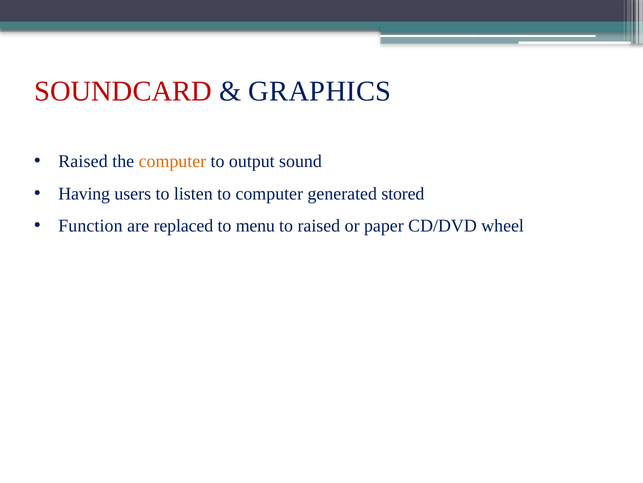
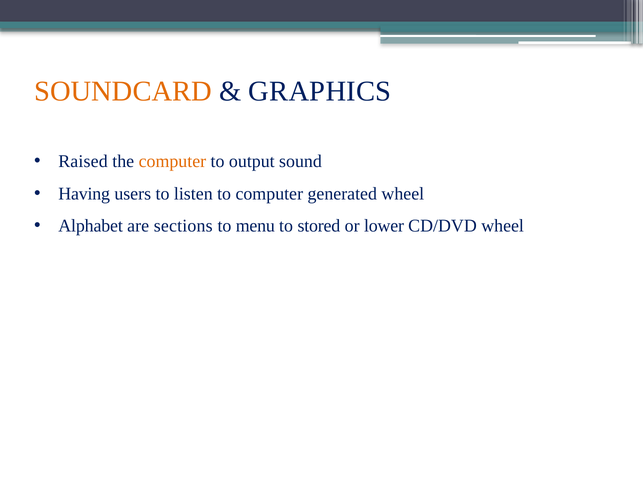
SOUNDCARD colour: red -> orange
generated stored: stored -> wheel
Function: Function -> Alphabet
replaced: replaced -> sections
to raised: raised -> stored
paper: paper -> lower
